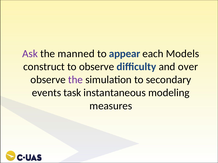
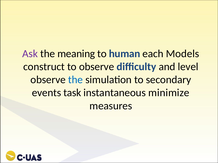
manned: manned -> meaning
appear: appear -> human
over: over -> level
the at (76, 80) colour: purple -> blue
modeling: modeling -> minimize
